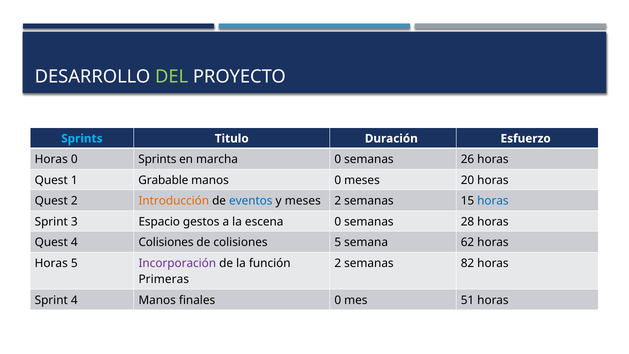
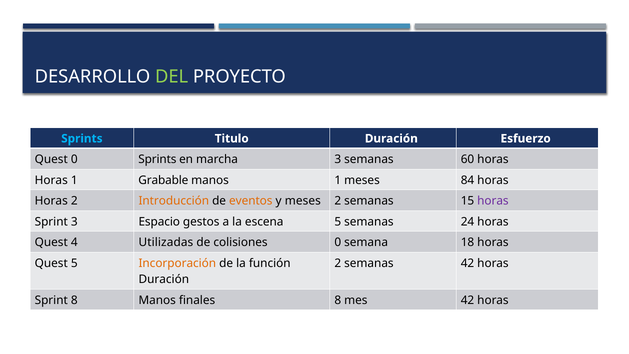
Horas at (51, 159): Horas -> Quest
marcha 0: 0 -> 3
26: 26 -> 60
Quest at (51, 180): Quest -> Horas
manos 0: 0 -> 1
20: 20 -> 84
Quest at (51, 201): Quest -> Horas
eventos colour: blue -> orange
horas at (493, 201) colour: blue -> purple
escena 0: 0 -> 5
28: 28 -> 24
4 Colisiones: Colisiones -> Utilizadas
colisiones 5: 5 -> 0
62: 62 -> 18
Horas at (51, 263): Horas -> Quest
Incorporación colour: purple -> orange
semanas 82: 82 -> 42
Primeras at (164, 279): Primeras -> Duración
Sprint 4: 4 -> 8
finales 0: 0 -> 8
mes 51: 51 -> 42
